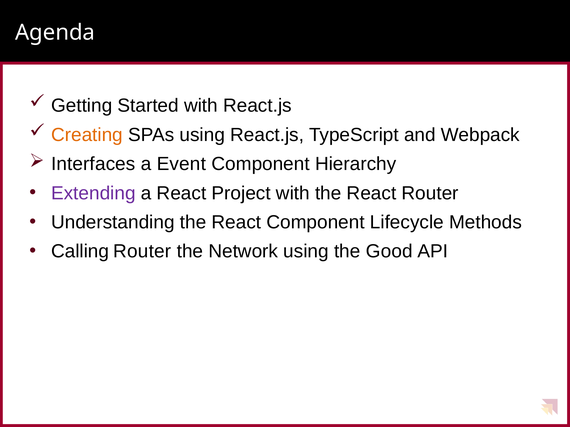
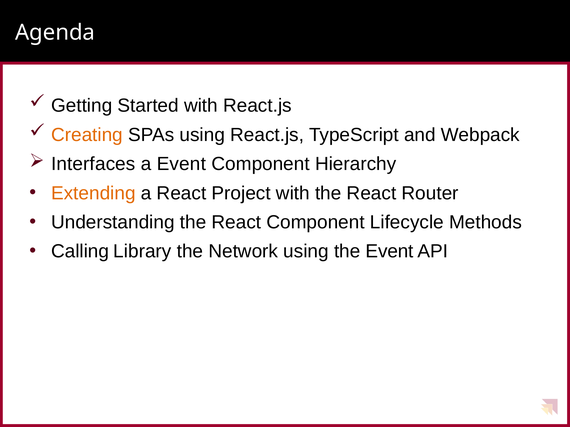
Extending colour: purple -> orange
Calling Router: Router -> Library
the Good: Good -> Event
